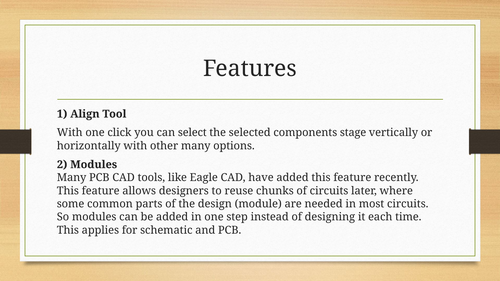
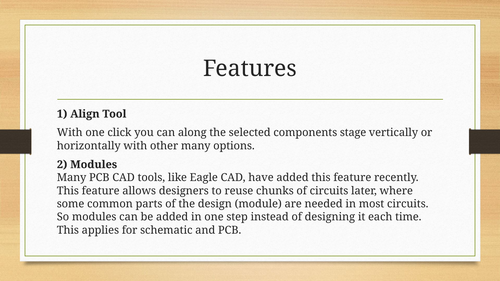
select: select -> along
